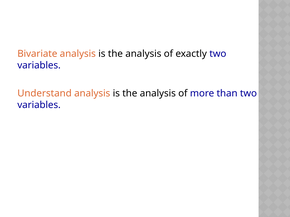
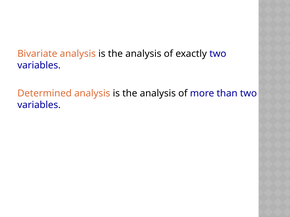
Understand: Understand -> Determined
